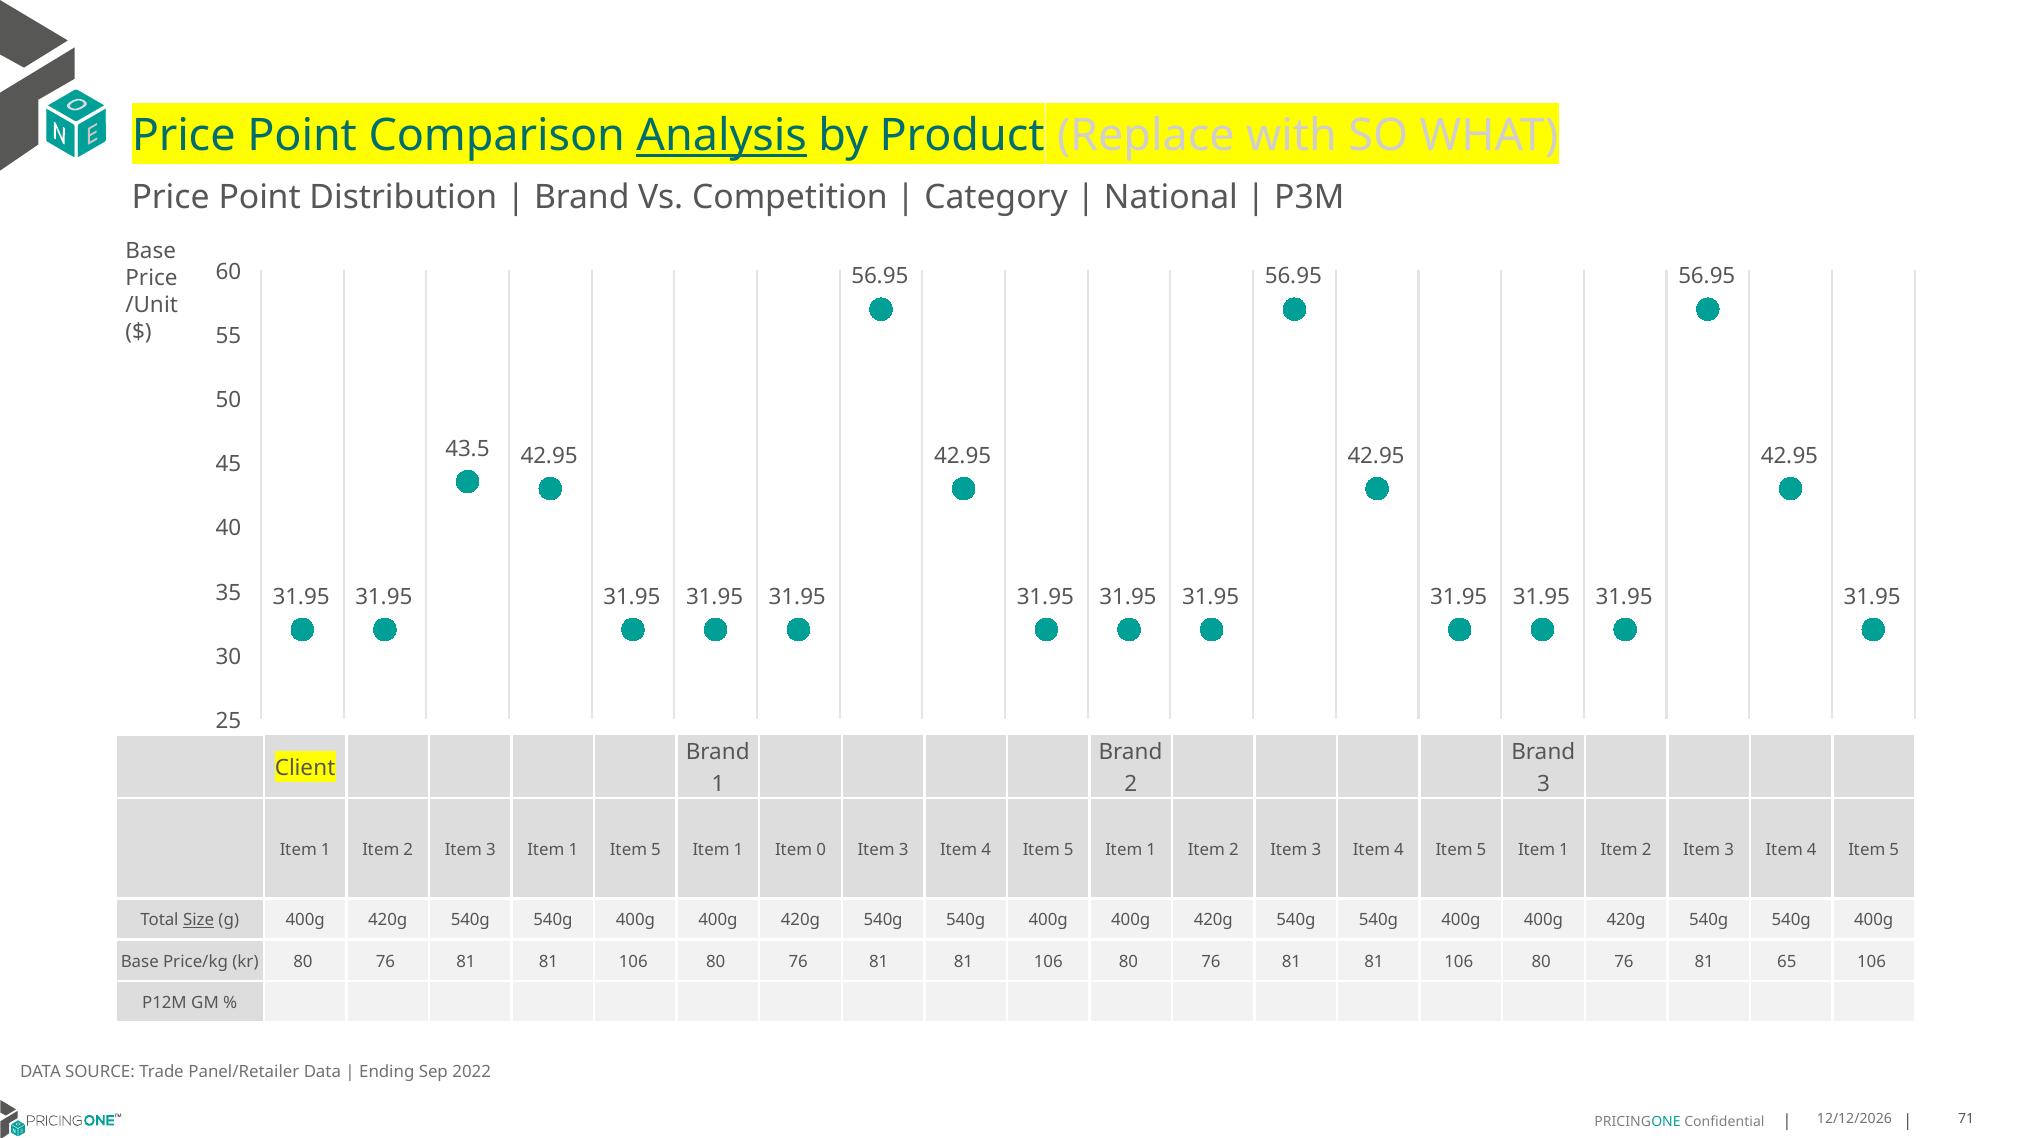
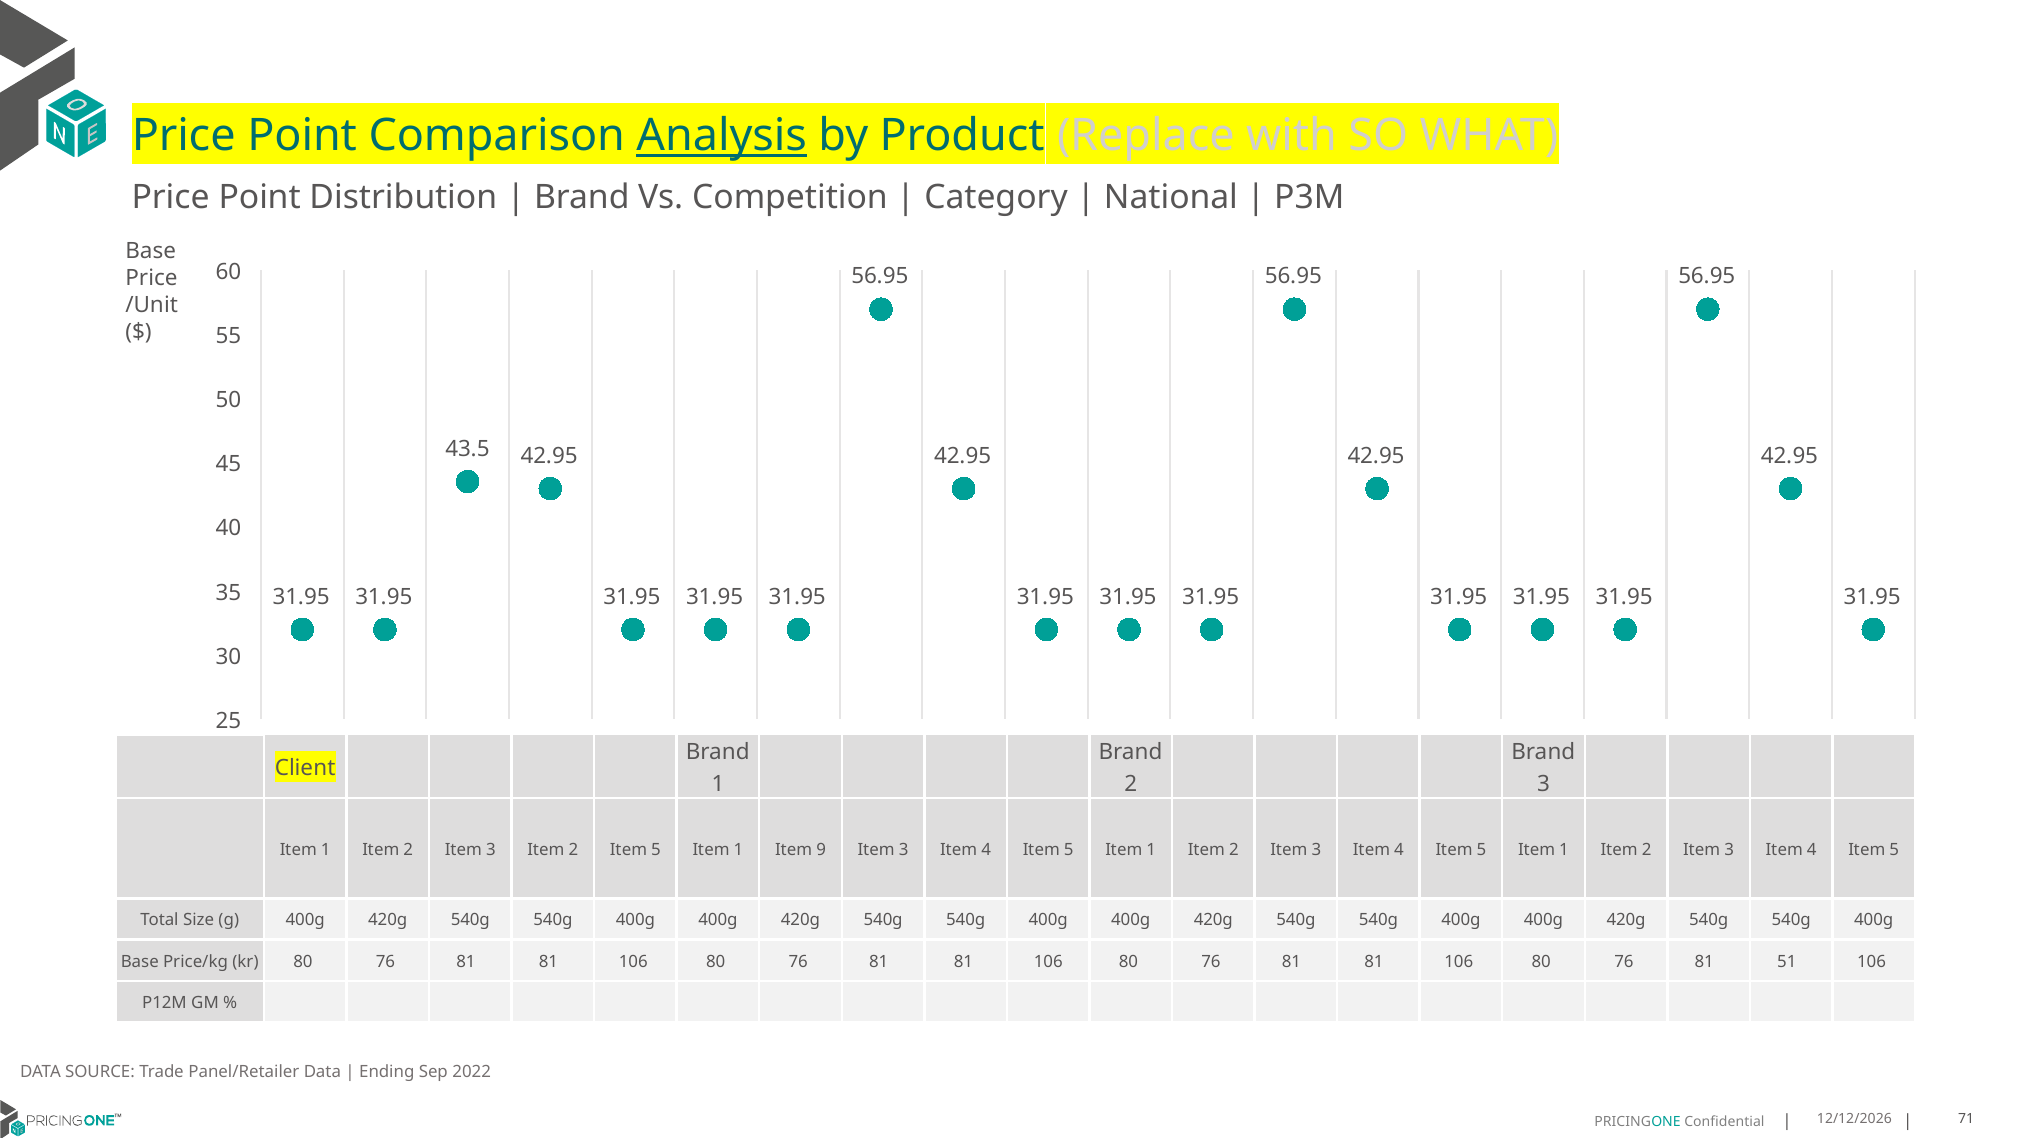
Item 3 Item 1: 1 -> 2
0: 0 -> 9
Size underline: present -> none
65: 65 -> 51
